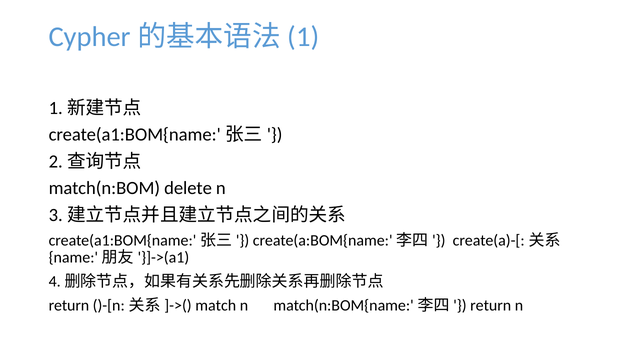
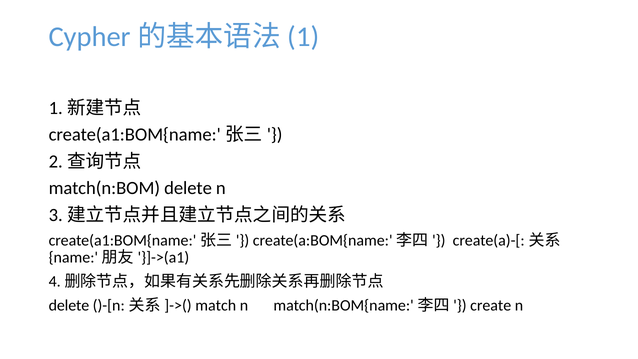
return at (69, 305): return -> delete
return at (491, 305): return -> create
